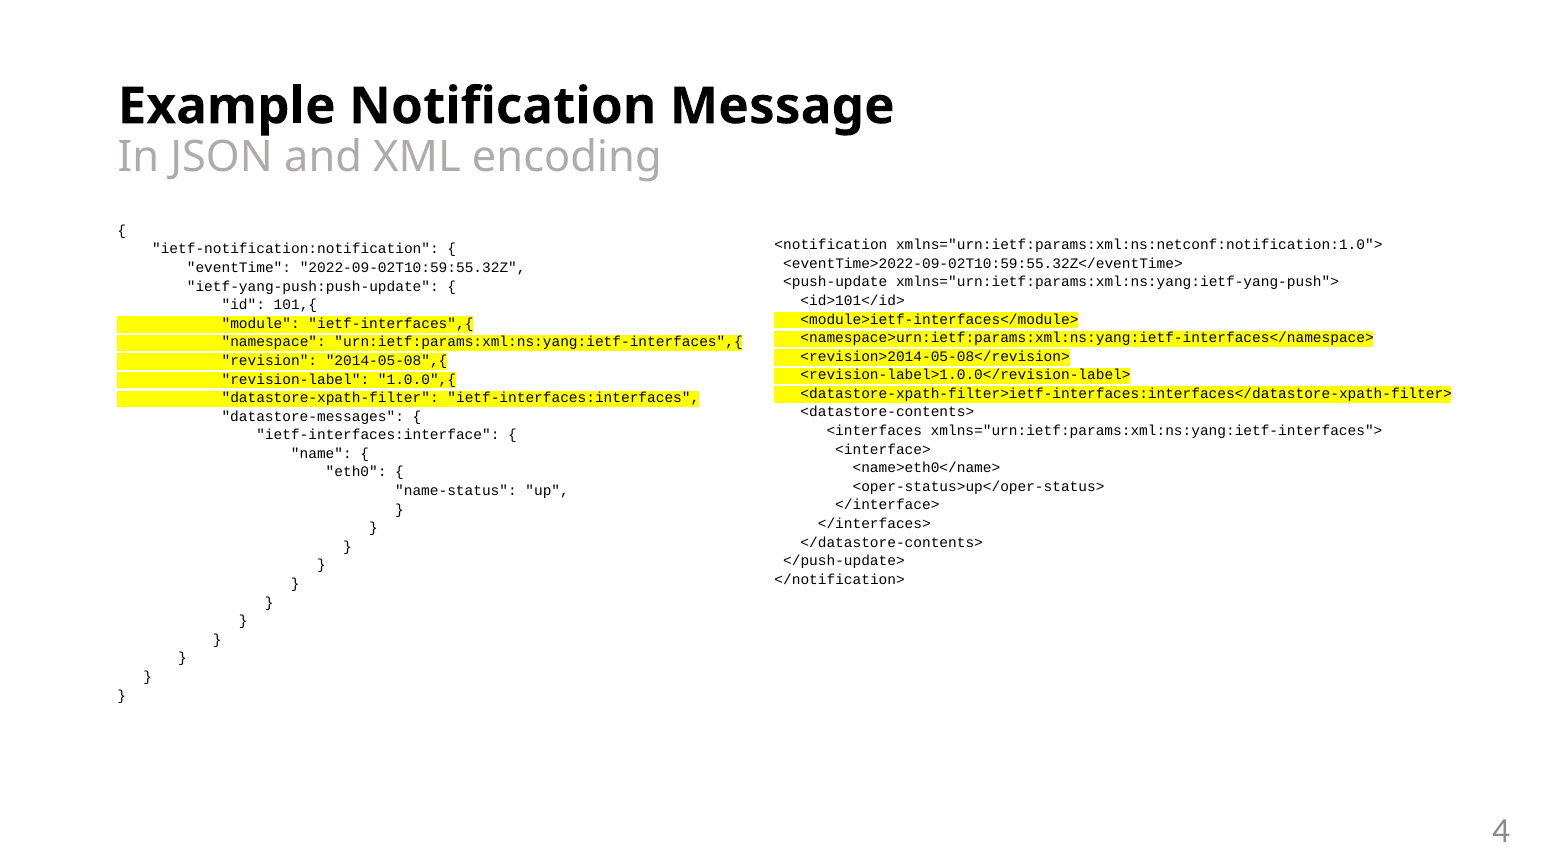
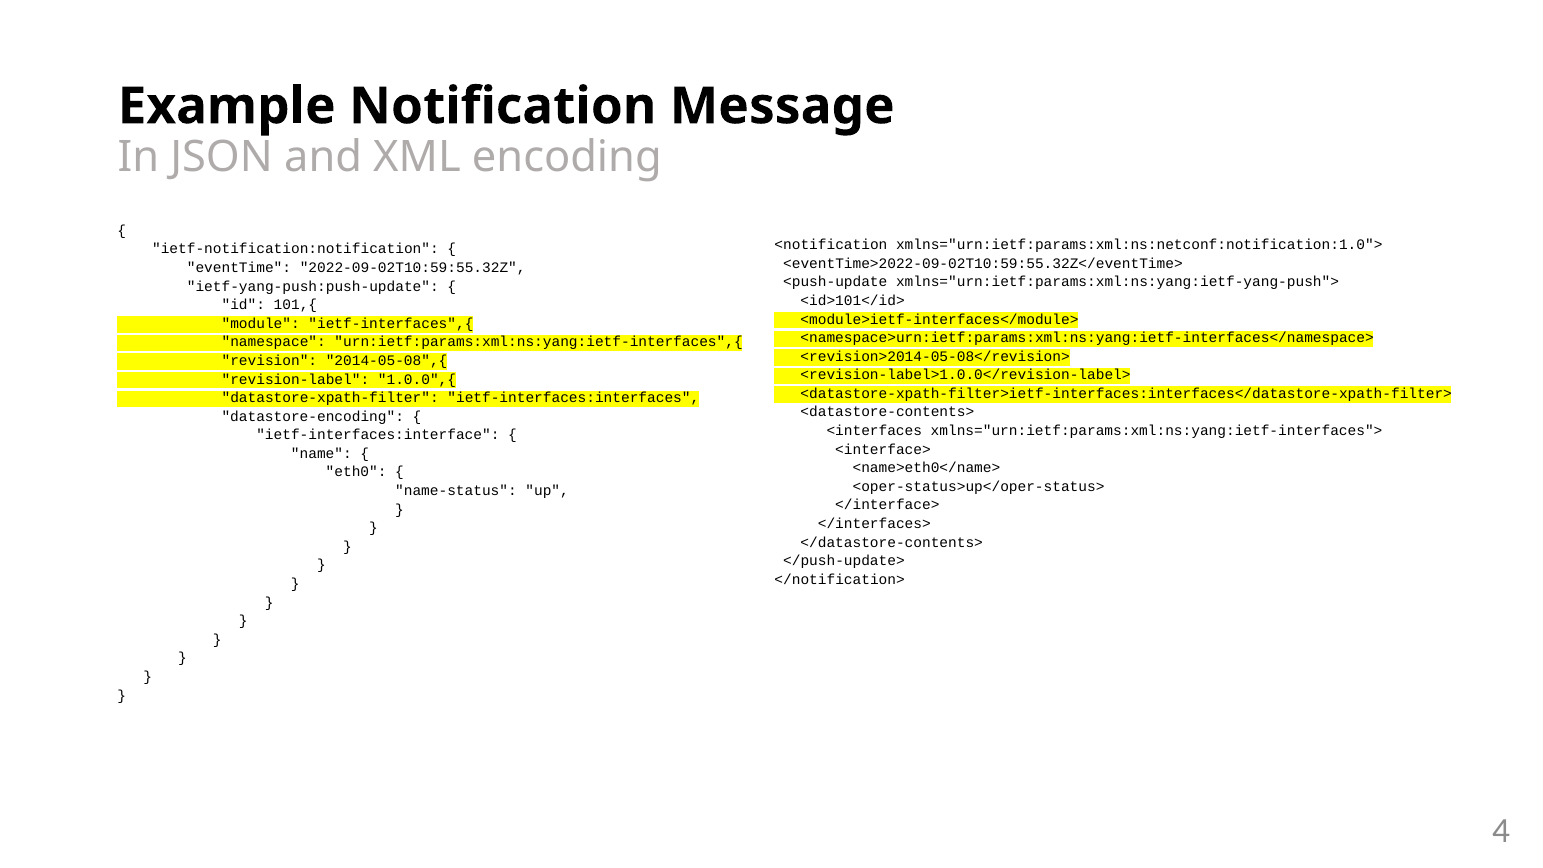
datastore-messages: datastore-messages -> datastore-encoding
